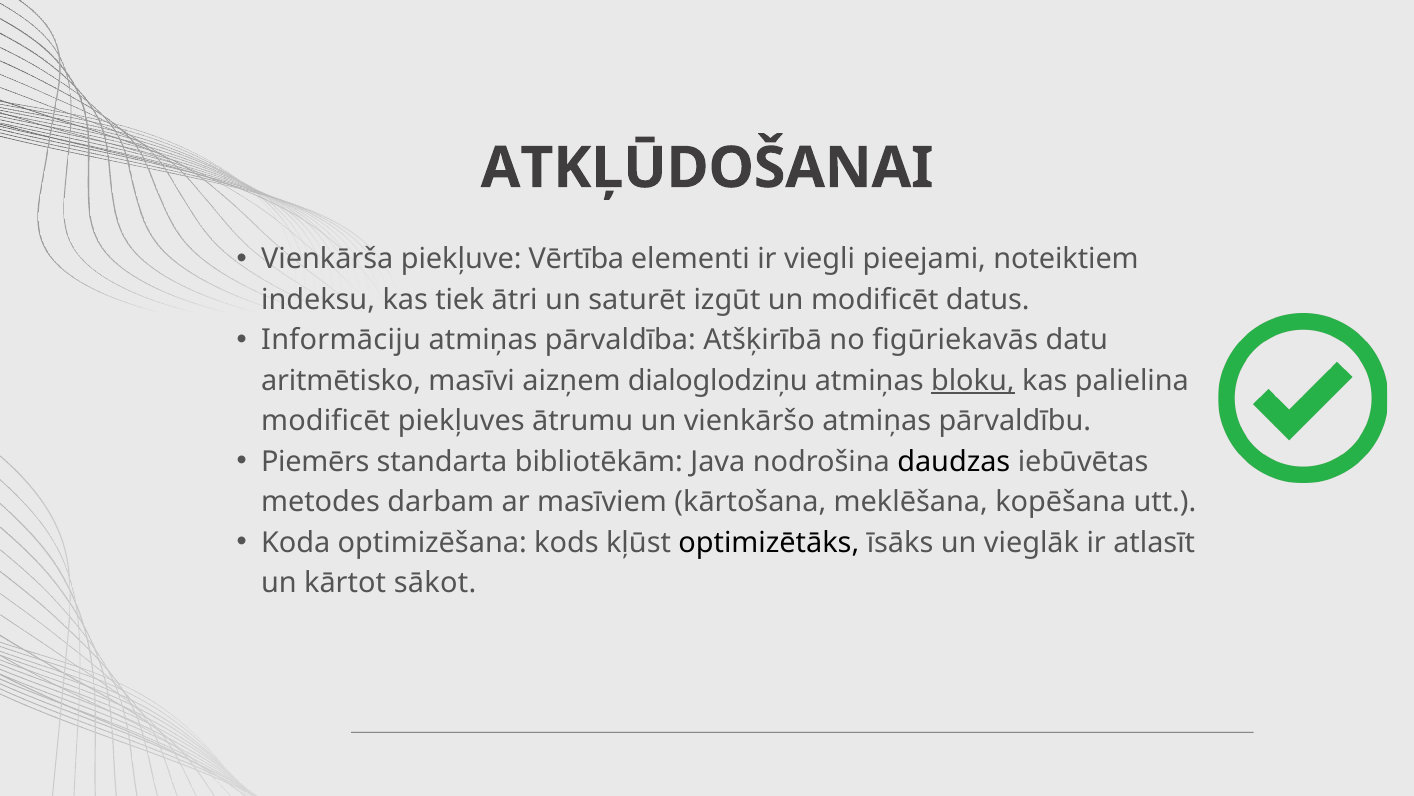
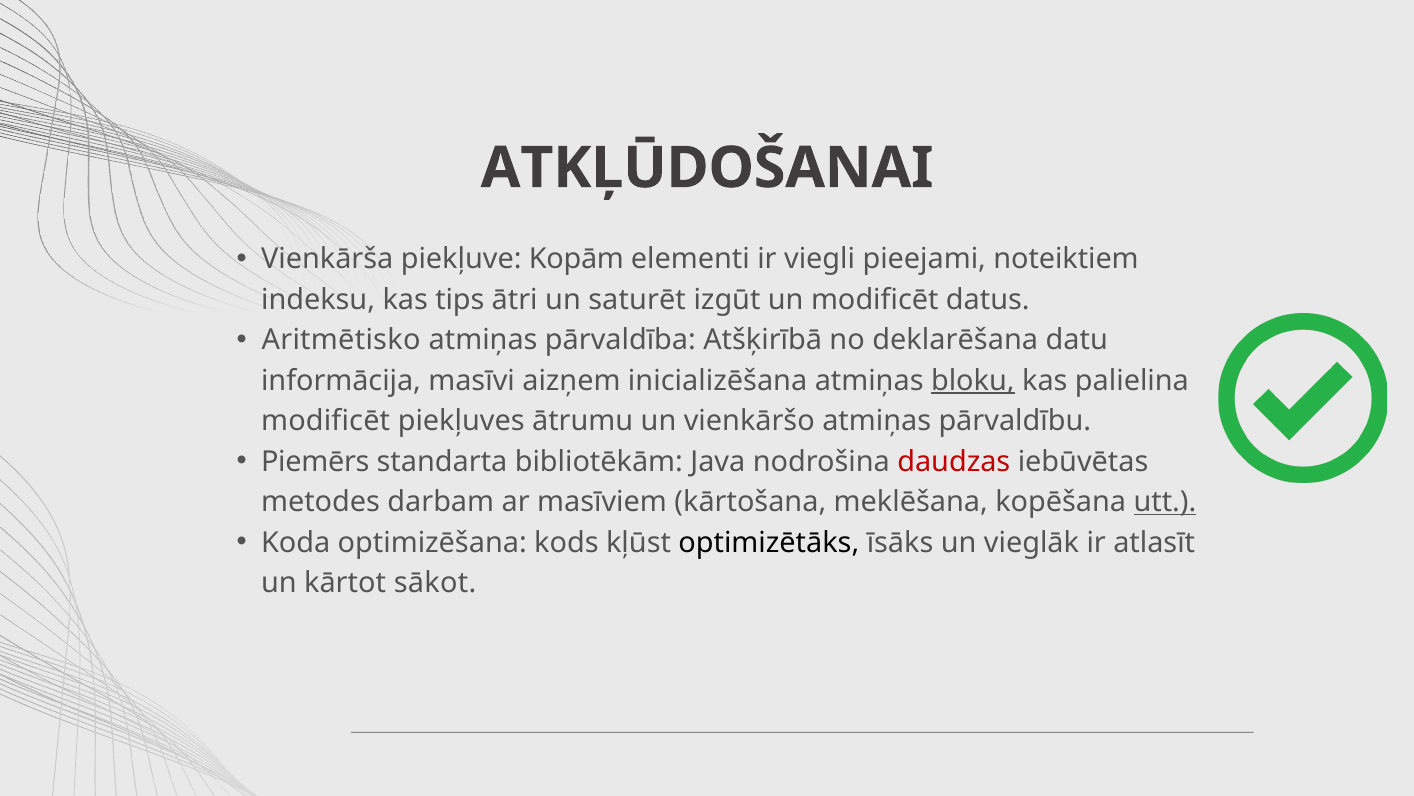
Vērtība: Vērtība -> Kopām
tiek: tiek -> tips
Informāciju: Informāciju -> Aritmētisko
figūriekavās: figūriekavās -> deklarēšana
aritmētisko: aritmētisko -> informācija
dialoglodziņu: dialoglodziņu -> inicializēšana
daudzas colour: black -> red
utt underline: none -> present
